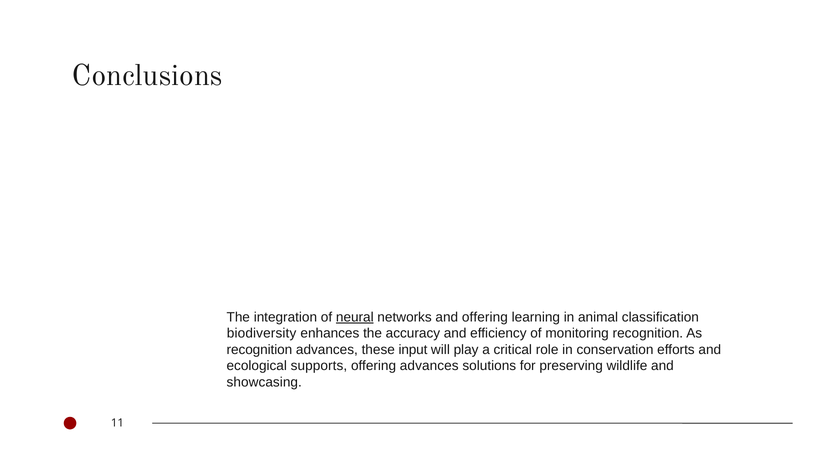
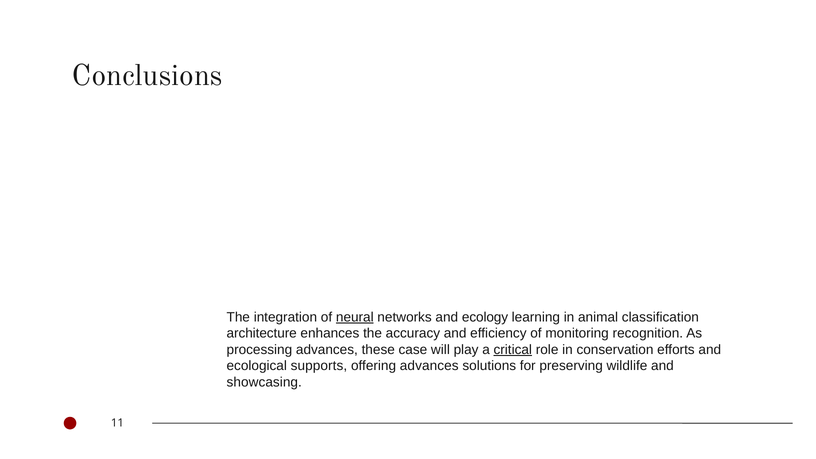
and offering: offering -> ecology
biodiversity: biodiversity -> architecture
recognition at (259, 350): recognition -> processing
input: input -> case
critical underline: none -> present
